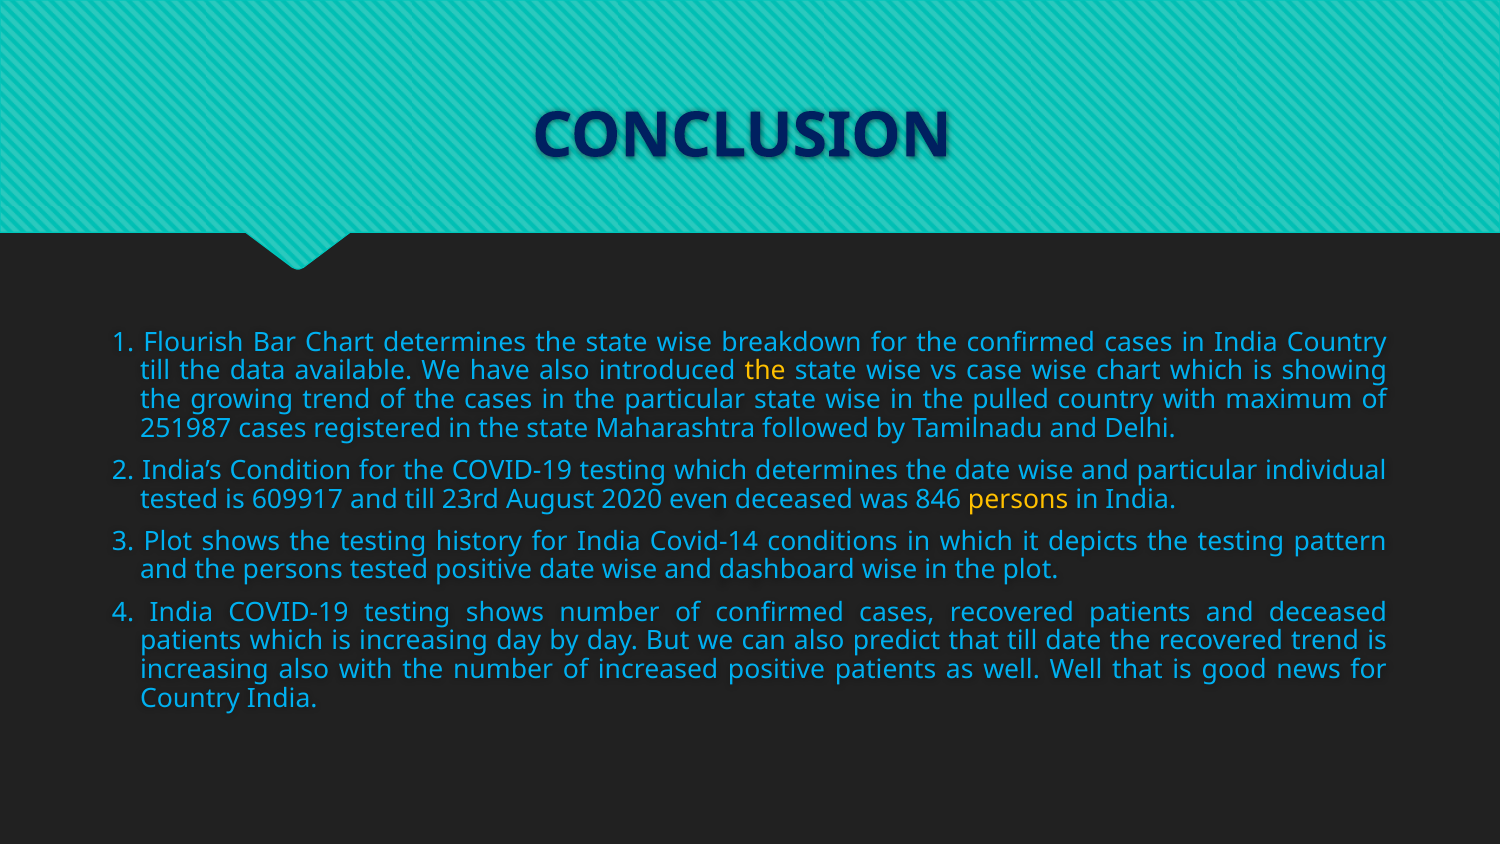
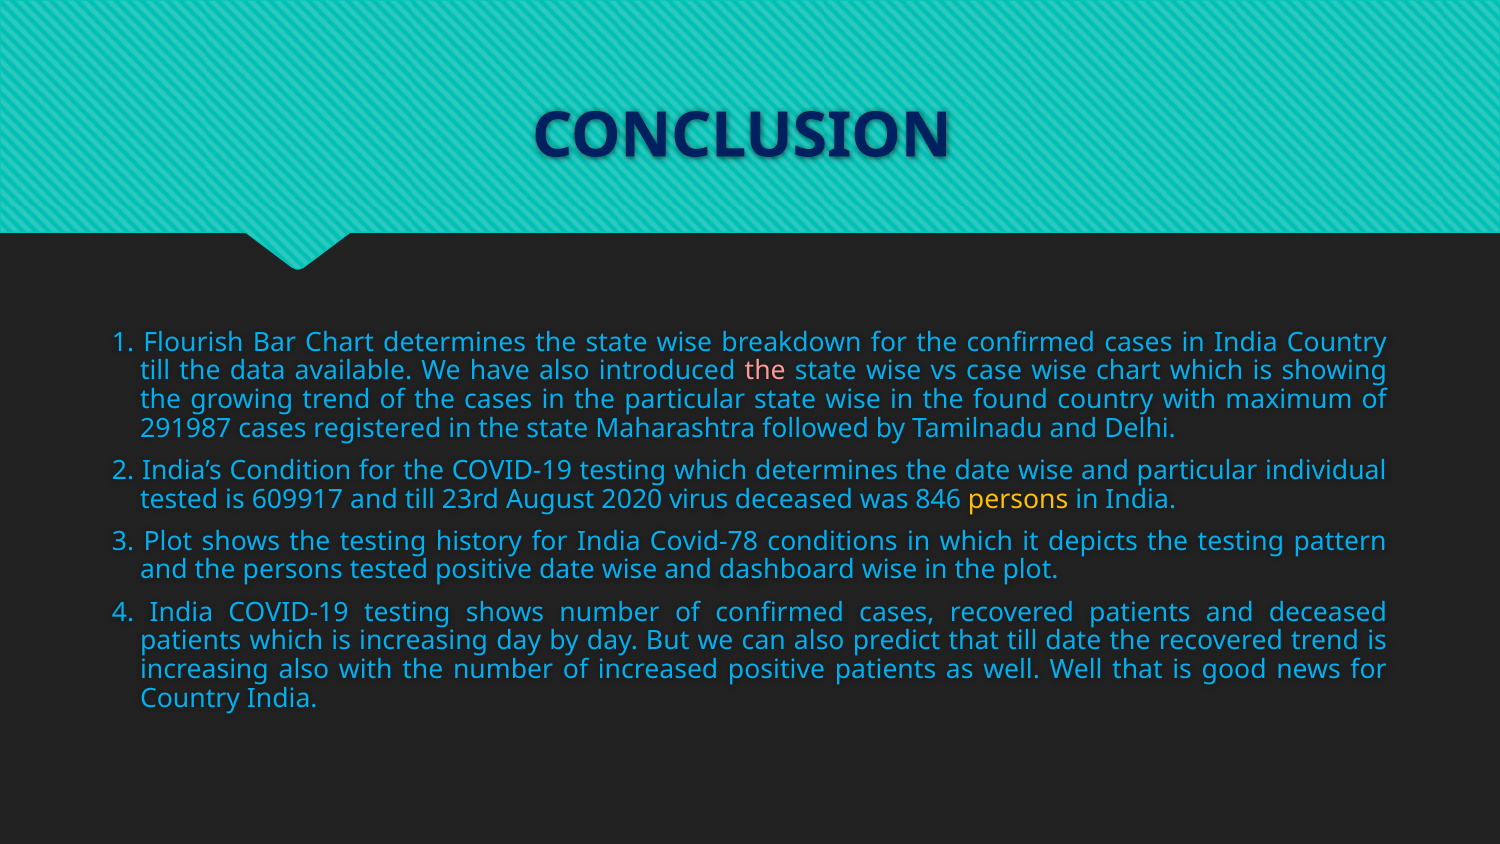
the at (765, 371) colour: yellow -> pink
pulled: pulled -> found
251987: 251987 -> 291987
even: even -> virus
Covid-14: Covid-14 -> Covid-78
